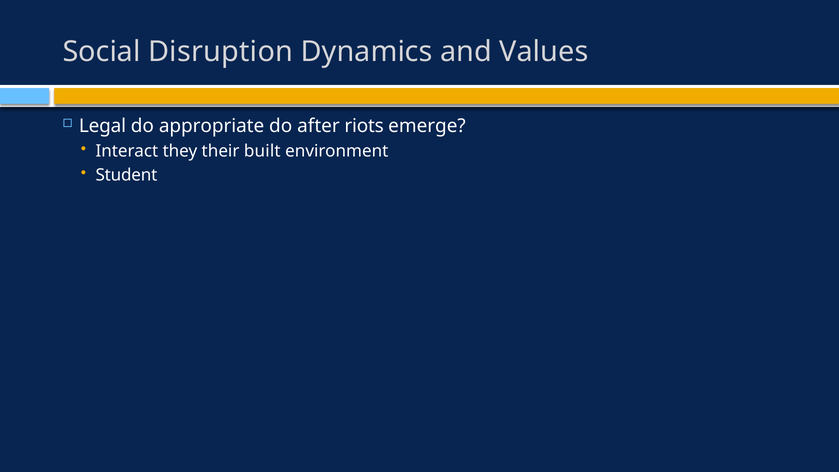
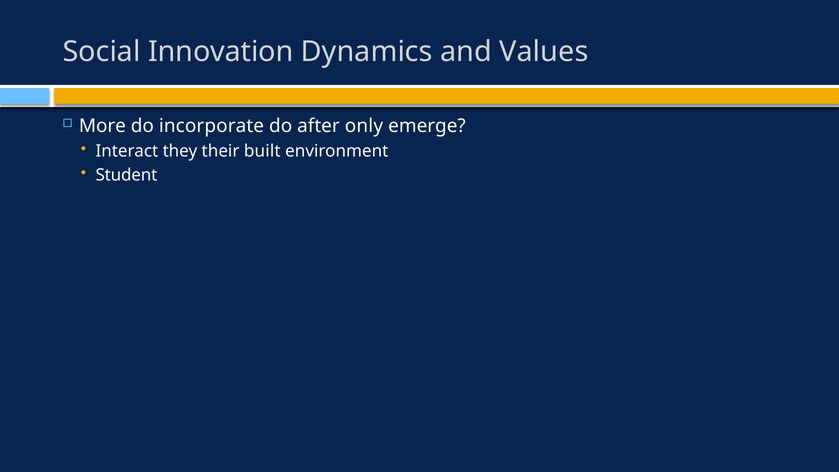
Disruption: Disruption -> Innovation
Legal: Legal -> More
appropriate: appropriate -> incorporate
riots: riots -> only
